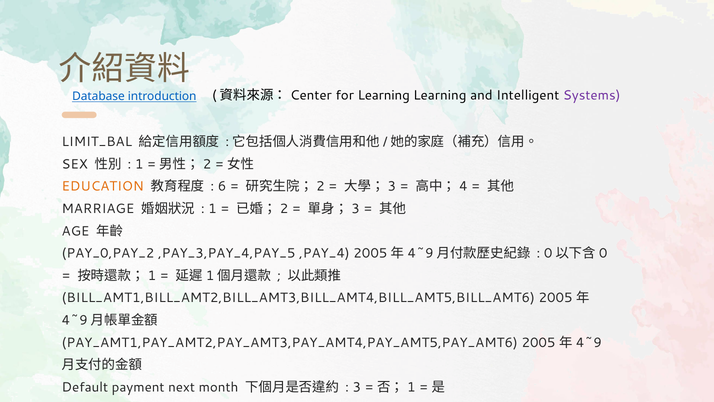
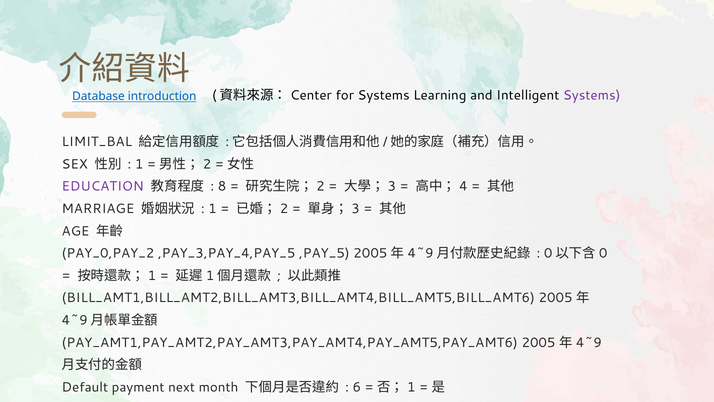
for Learning: Learning -> Systems
EDUCATION colour: orange -> purple
6: 6 -> 8
,PAY_4: ,PAY_4 -> ,PAY_5
3: 3 -> 6
